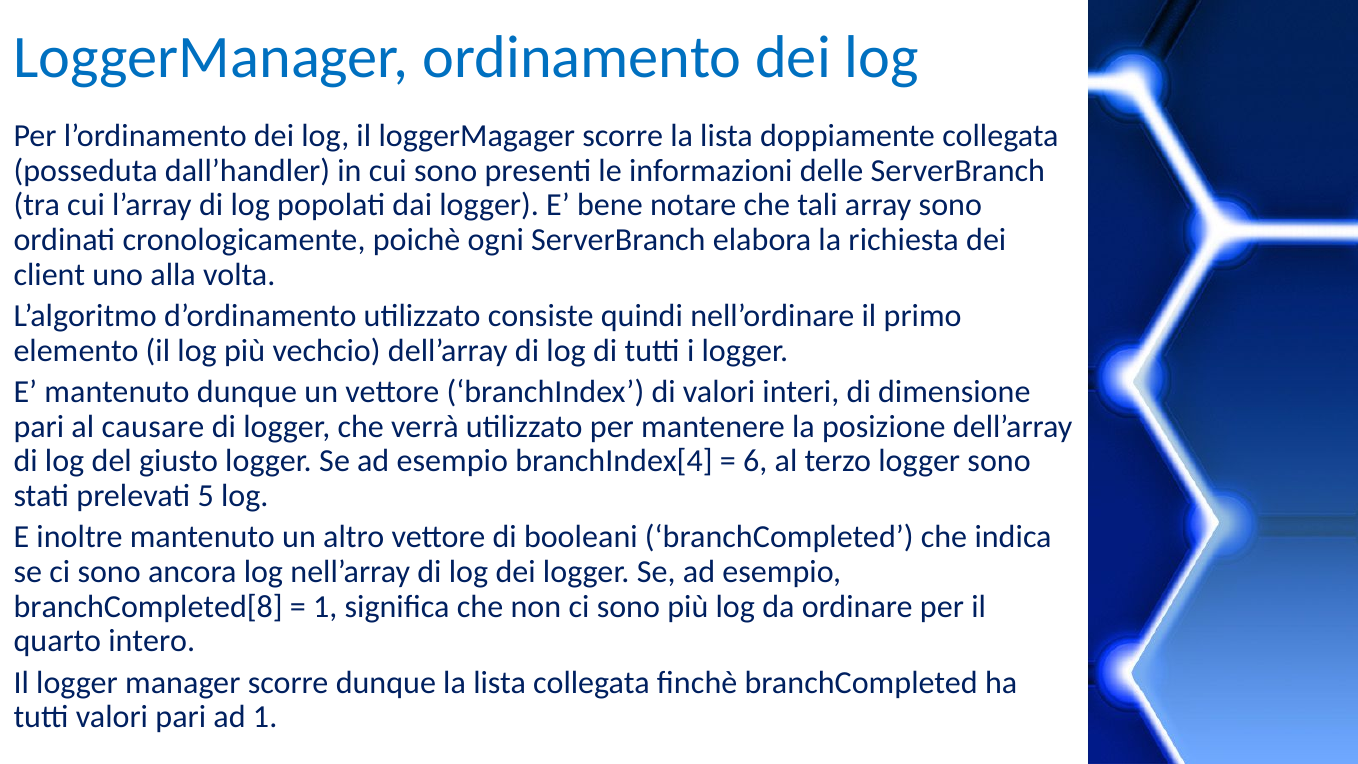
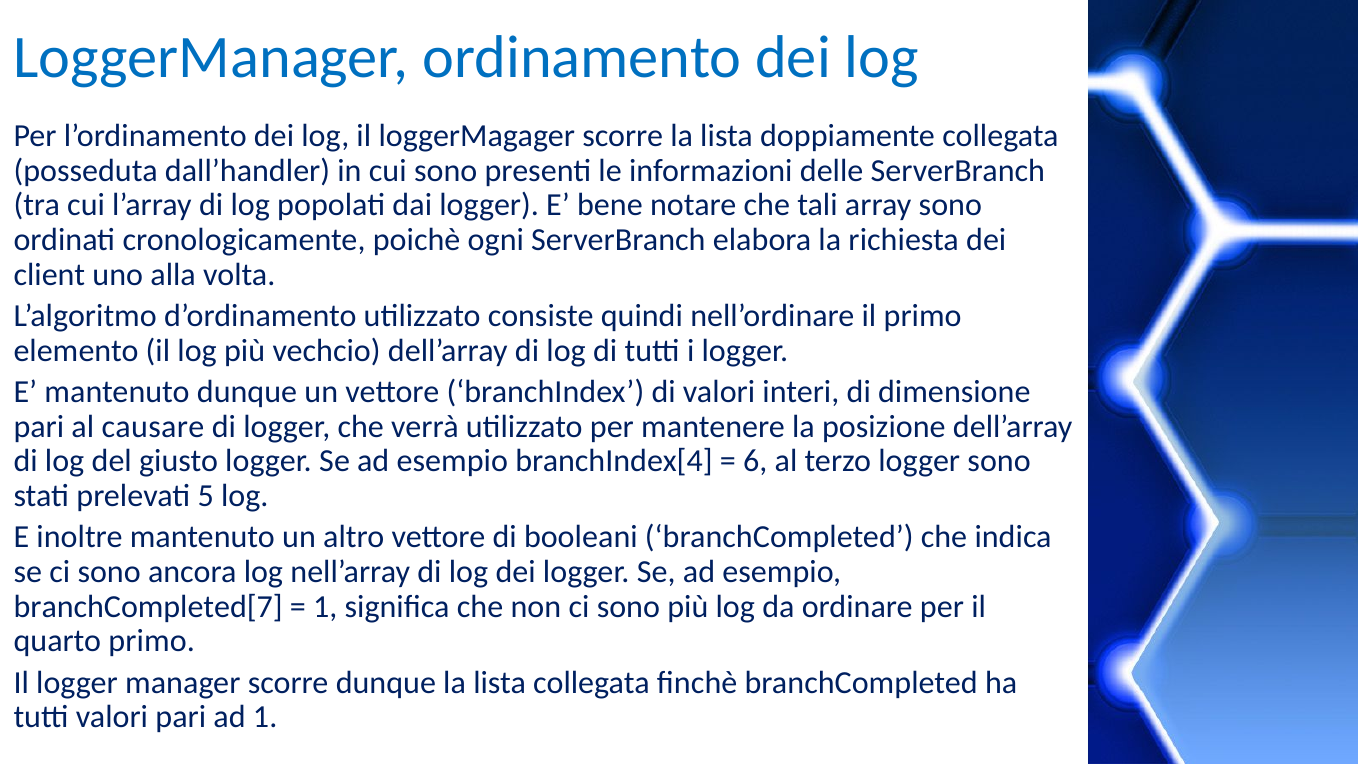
branchCompleted[8: branchCompleted[8 -> branchCompleted[7
quarto intero: intero -> primo
